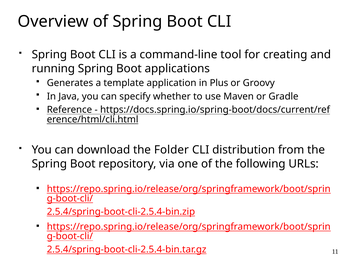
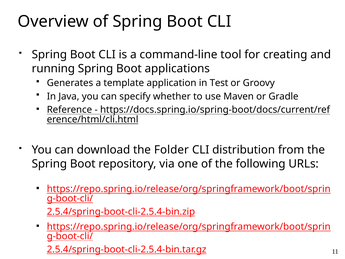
Plus: Plus -> Test
